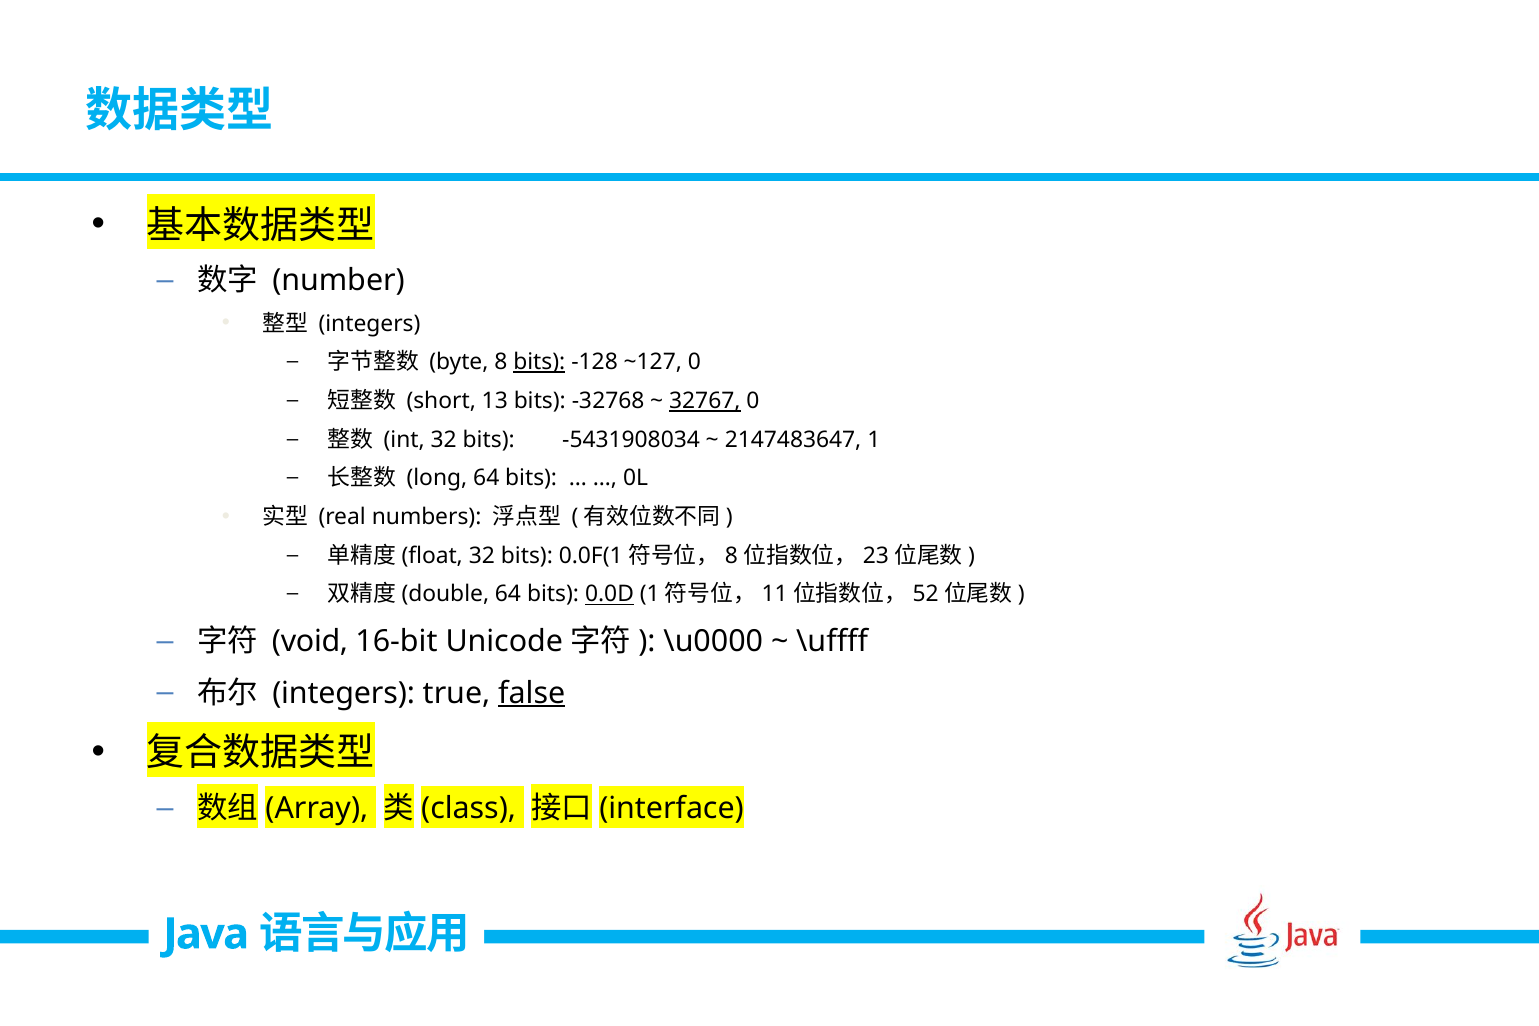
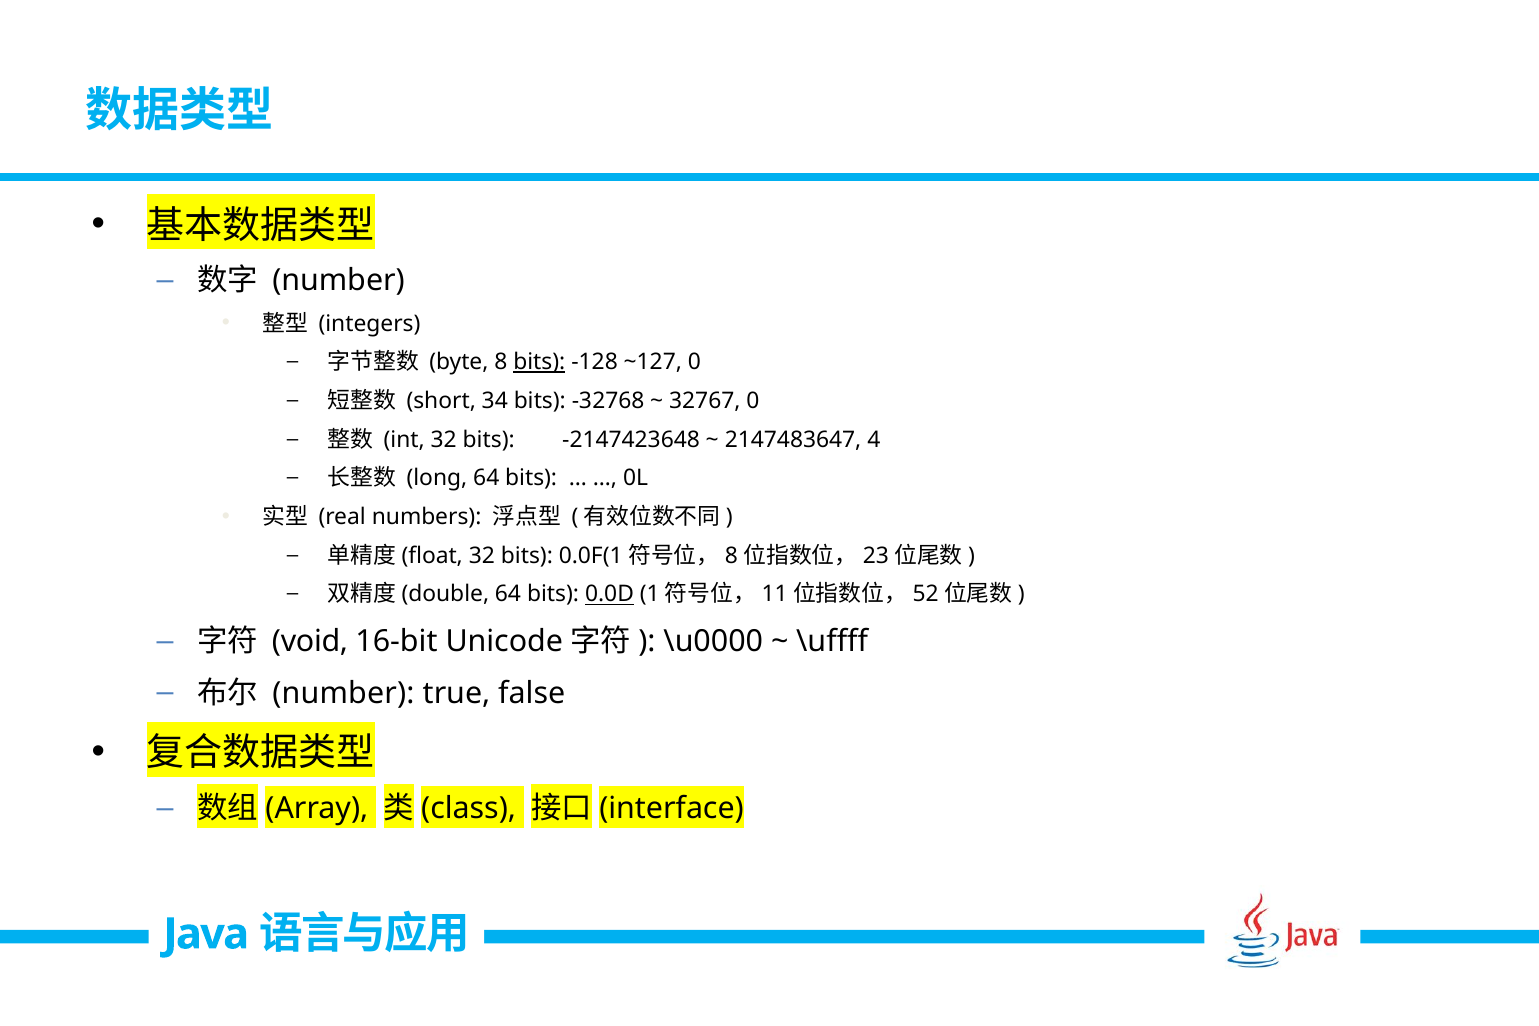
13: 13 -> 34
32767 underline: present -> none
-5431908034: -5431908034 -> -2147423648
1: 1 -> 4
integers at (344, 693): integers -> number
false underline: present -> none
